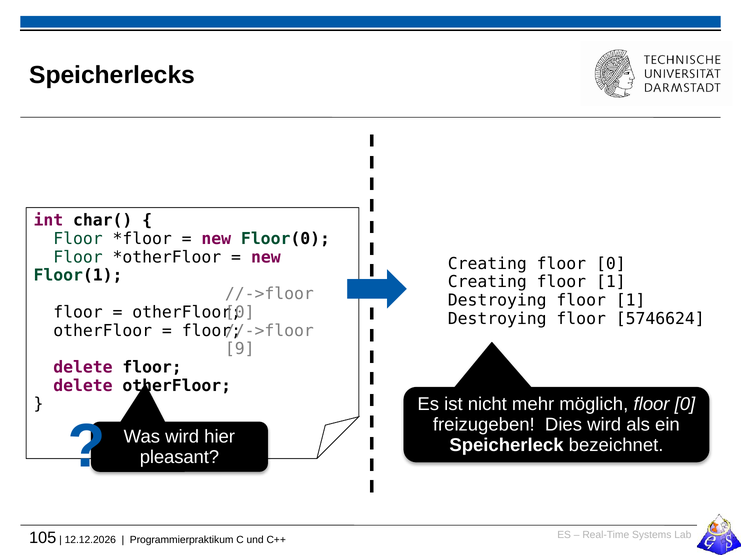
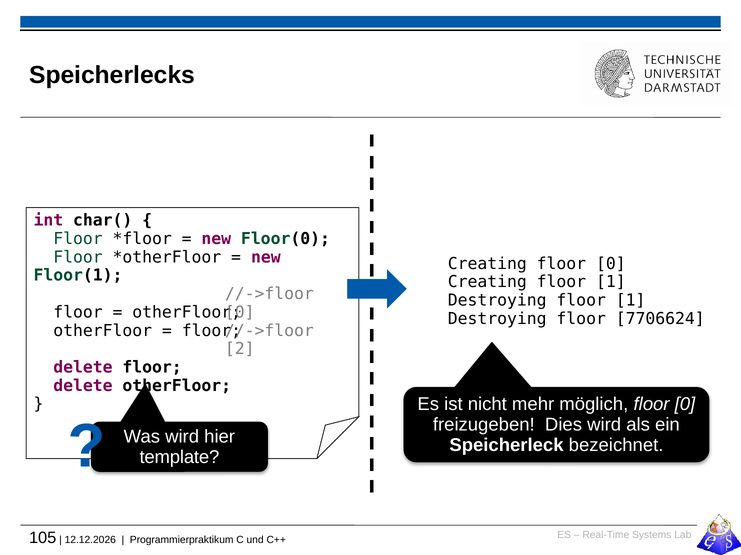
5746624: 5746624 -> 7706624
9: 9 -> 2
pleasant: pleasant -> template
